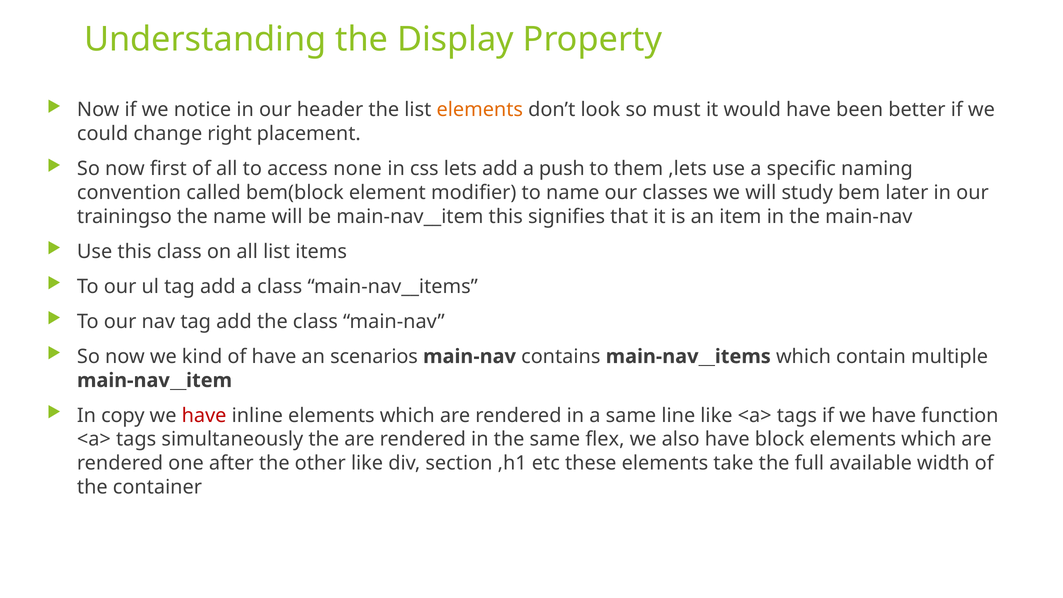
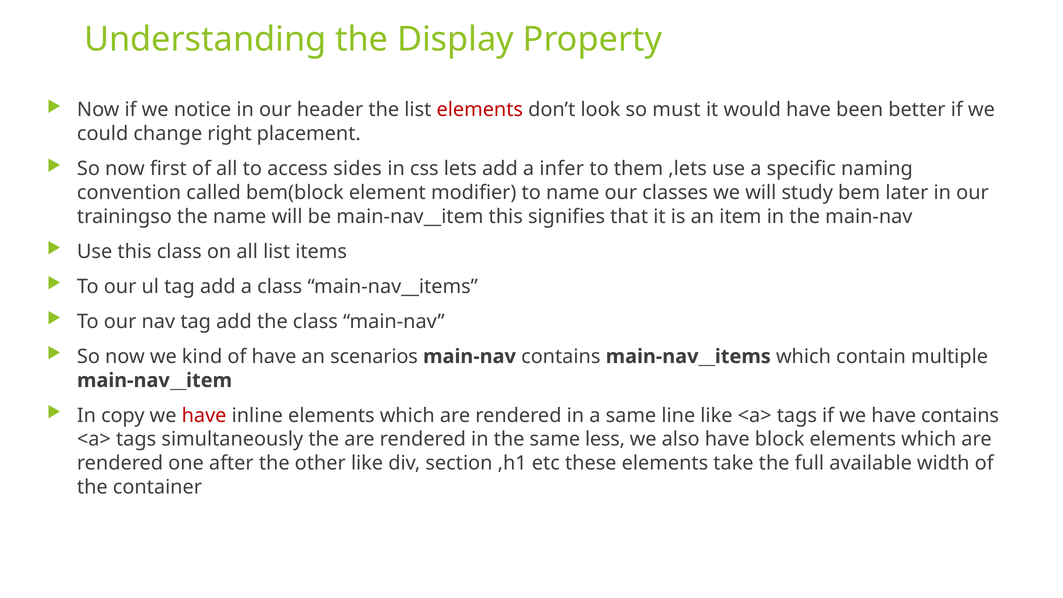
elements at (480, 110) colour: orange -> red
none: none -> sides
push: push -> infer
have function: function -> contains
flex: flex -> less
